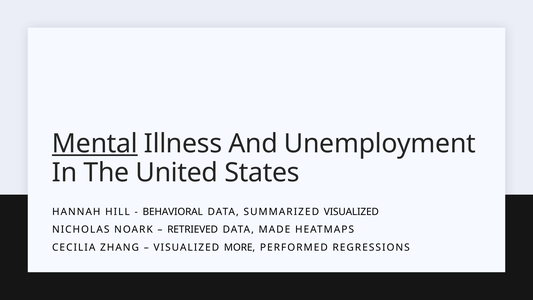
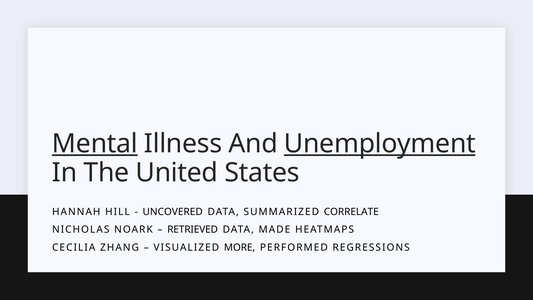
Unemployment underline: none -> present
BEHAVIORAL: BEHAVIORAL -> UNCOVERED
SUMMARIZED VISUALIZED: VISUALIZED -> CORRELATE
